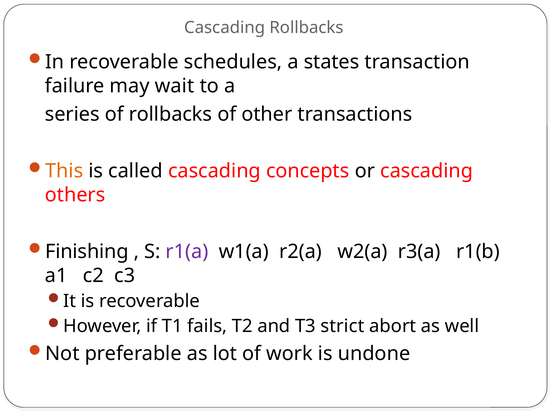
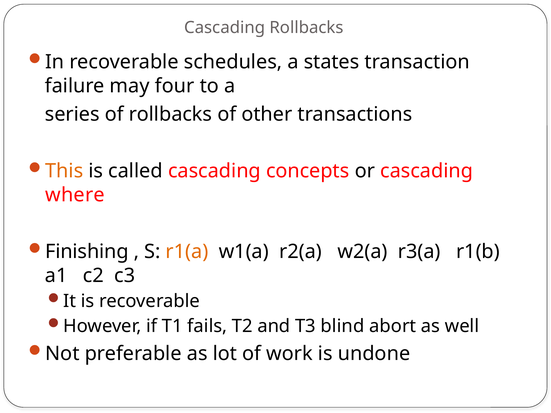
wait: wait -> four
others: others -> where
r1(a colour: purple -> orange
strict: strict -> blind
